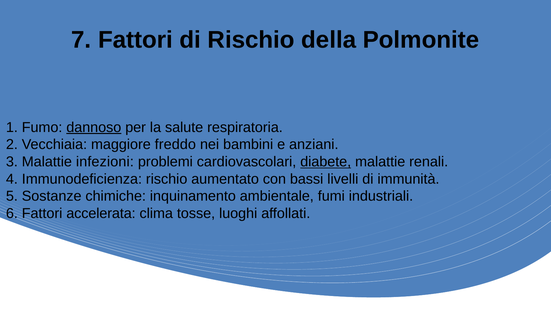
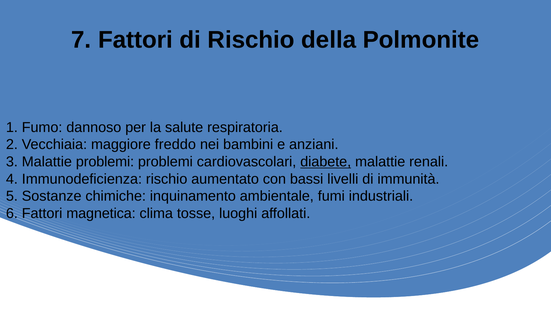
dannoso underline: present -> none
Malattie infezioni: infezioni -> problemi
accelerata: accelerata -> magnetica
